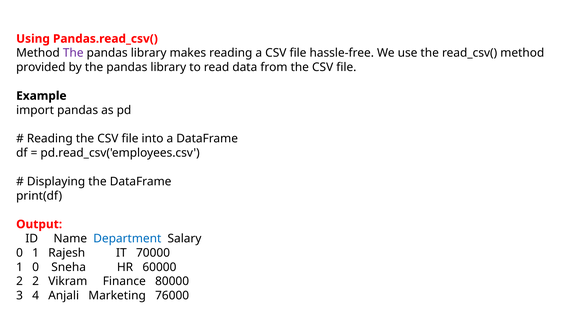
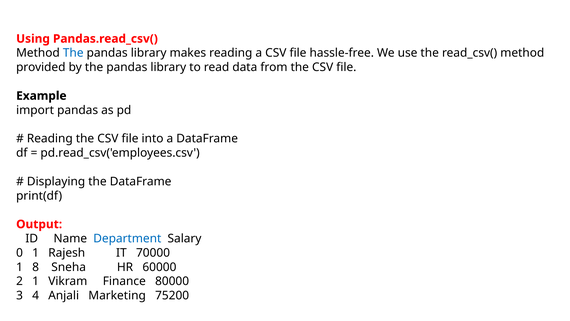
The at (73, 53) colour: purple -> blue
1 0: 0 -> 8
2 2: 2 -> 1
76000: 76000 -> 75200
